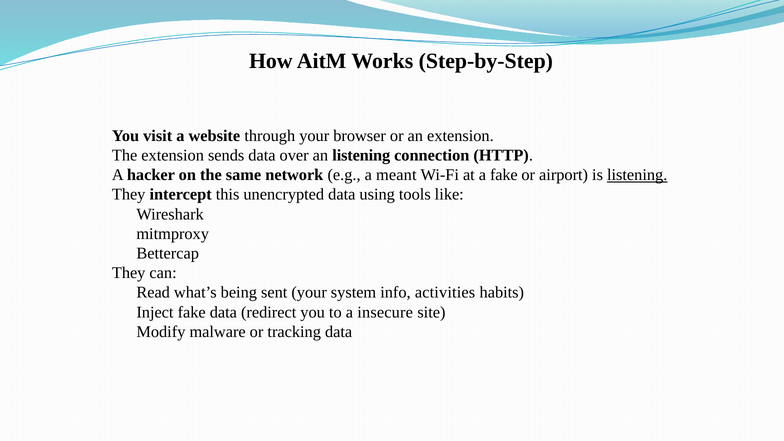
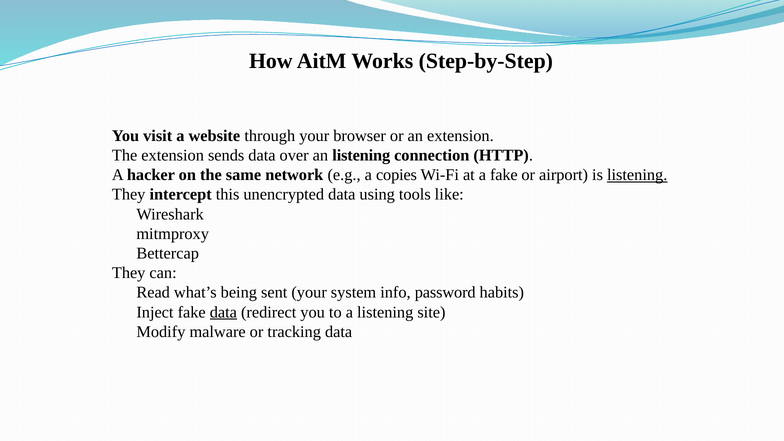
meant: meant -> copies
activities: activities -> password
data at (223, 312) underline: none -> present
a insecure: insecure -> listening
